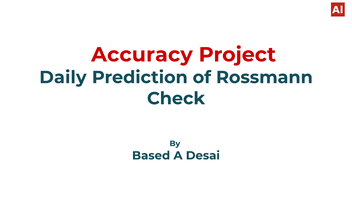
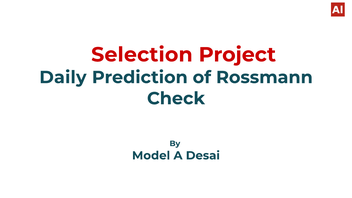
Accuracy: Accuracy -> Selection
Based: Based -> Model
